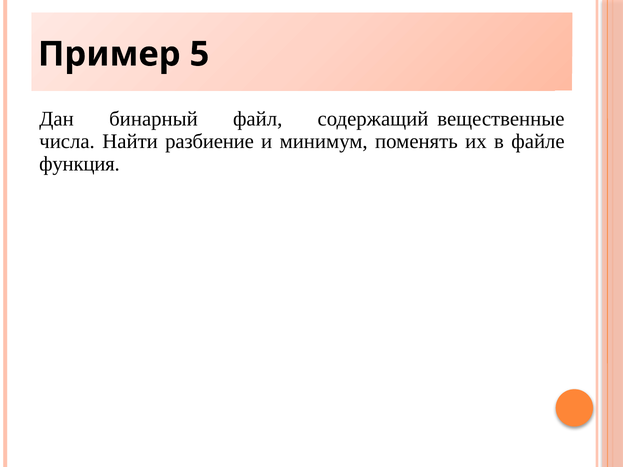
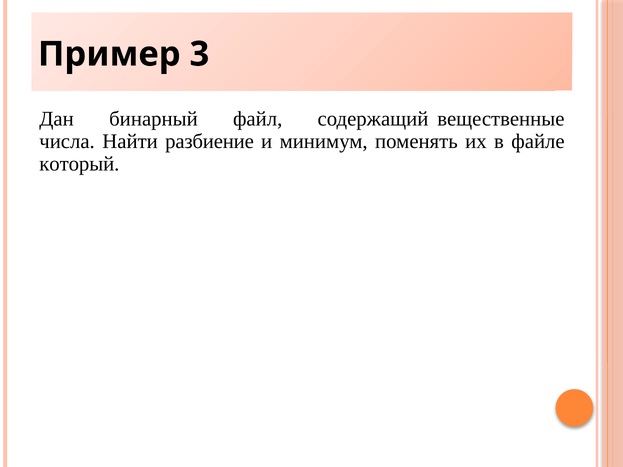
5: 5 -> 3
функция: функция -> который
